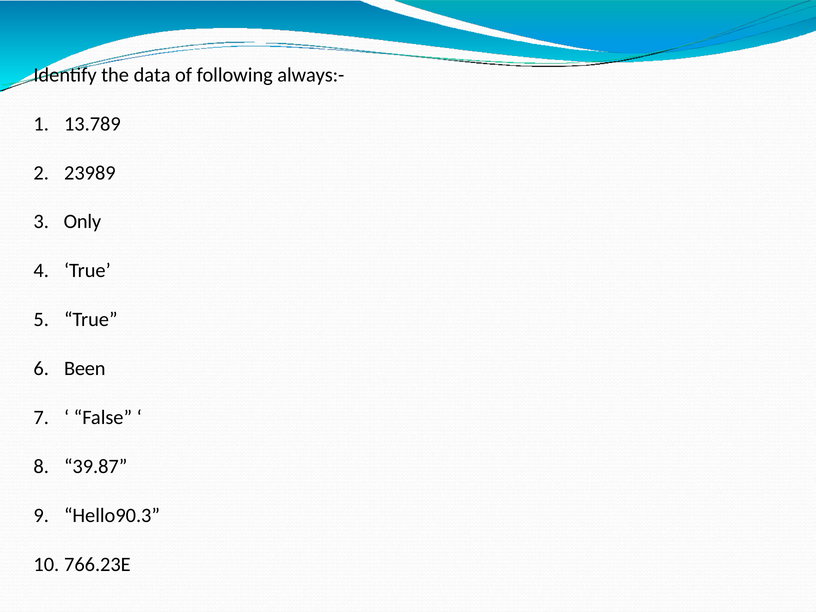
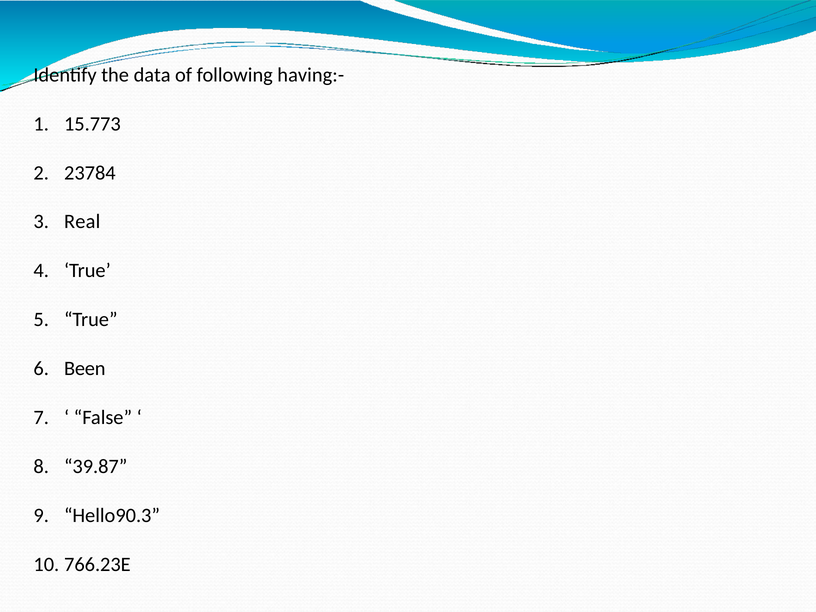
always:-: always:- -> having:-
13.789: 13.789 -> 15.773
23989: 23989 -> 23784
Only: Only -> Real
